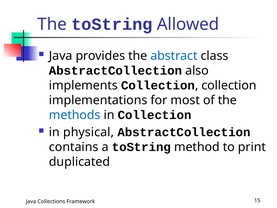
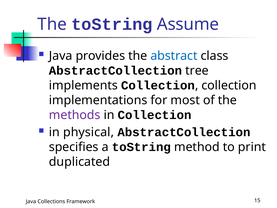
Allowed: Allowed -> Assume
also: also -> tree
methods colour: blue -> purple
contains: contains -> specifies
